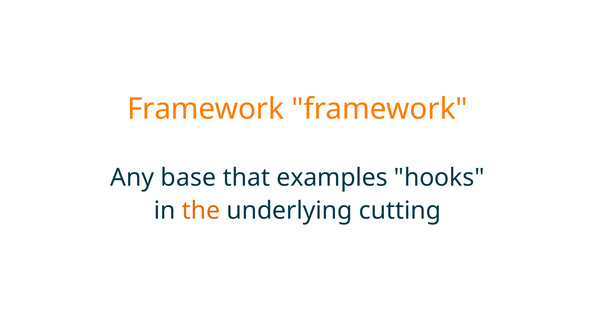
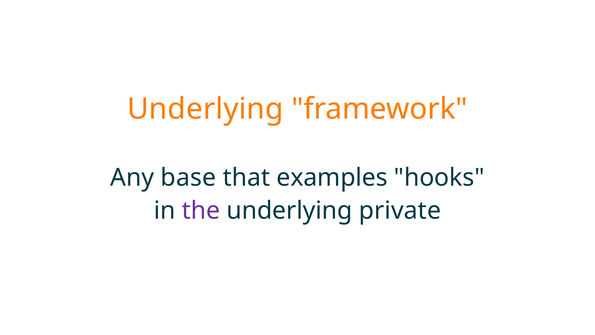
Framework at (205, 109): Framework -> Underlying
the colour: orange -> purple
cutting: cutting -> private
